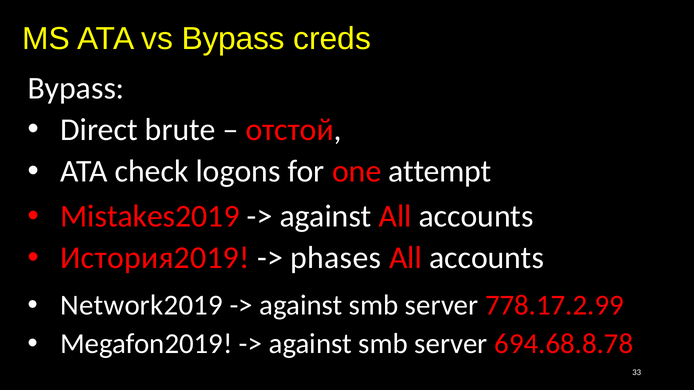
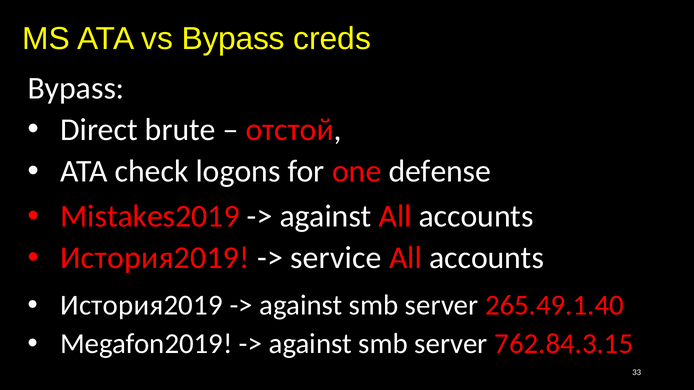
attempt: attempt -> defense
phases: phases -> service
Network2019 at (142, 306): Network2019 -> История2019
778.17.2.99: 778.17.2.99 -> 265.49.1.40
694.68.8.78: 694.68.8.78 -> 762.84.3.15
